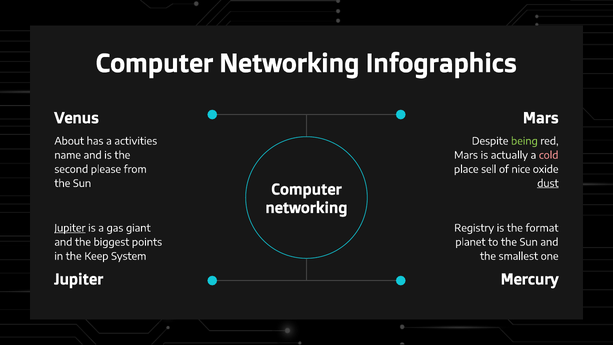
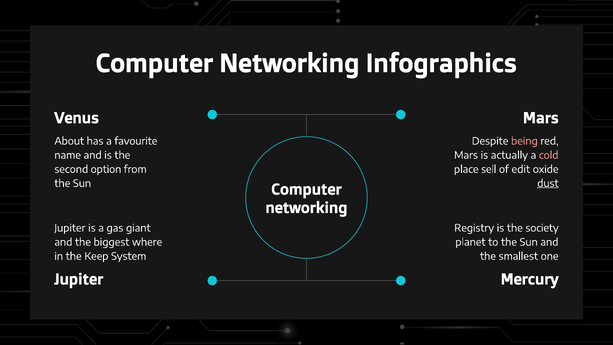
activities: activities -> favourite
being colour: light green -> pink
please: please -> option
nice: nice -> edit
Jupiter at (70, 228) underline: present -> none
format: format -> society
points: points -> where
